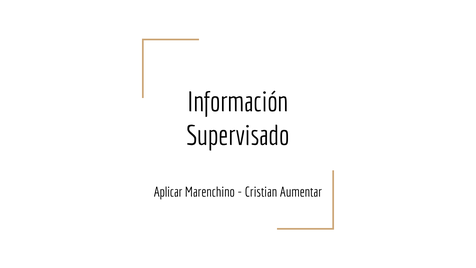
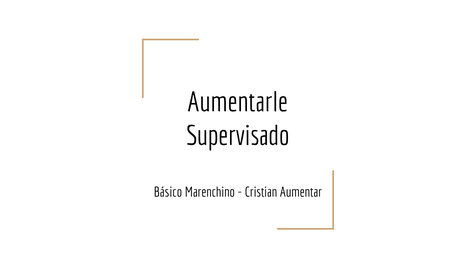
Información: Información -> Aumentarle
Aplicar: Aplicar -> Básico
